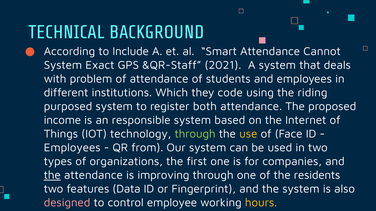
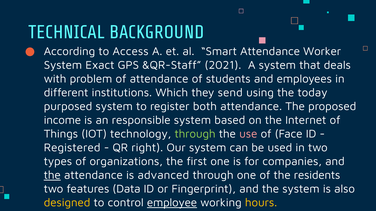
Include: Include -> Access
Cannot: Cannot -> Worker
code: code -> send
riding: riding -> today
use colour: yellow -> pink
Employees at (72, 148): Employees -> Registered
from: from -> right
improving: improving -> advanced
designed colour: pink -> yellow
employee underline: none -> present
